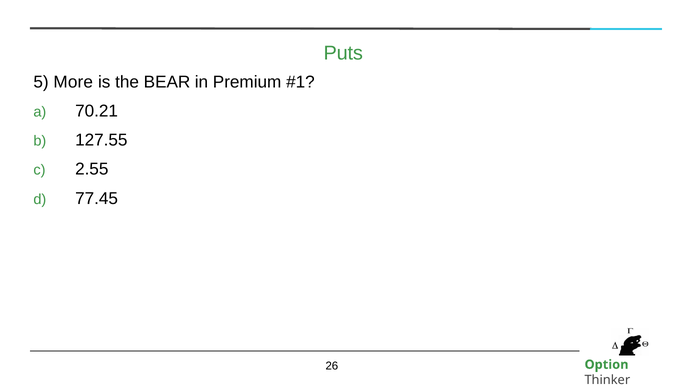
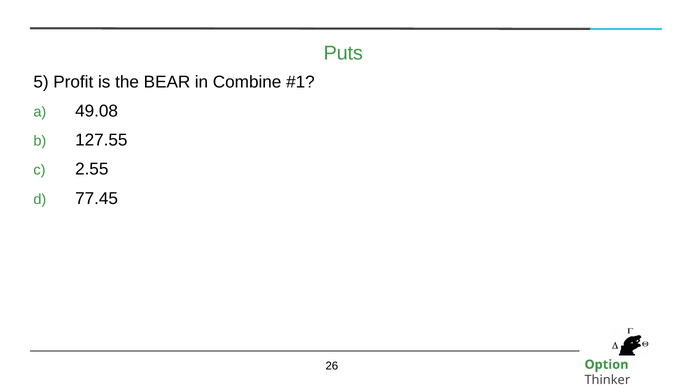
More: More -> Profit
Premium: Premium -> Combine
70.21: 70.21 -> 49.08
